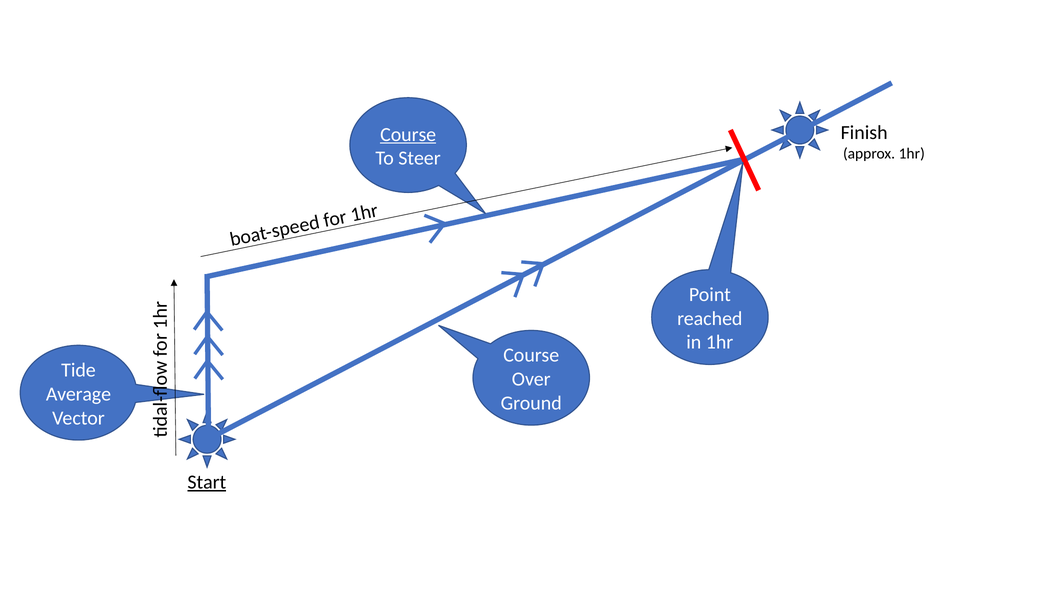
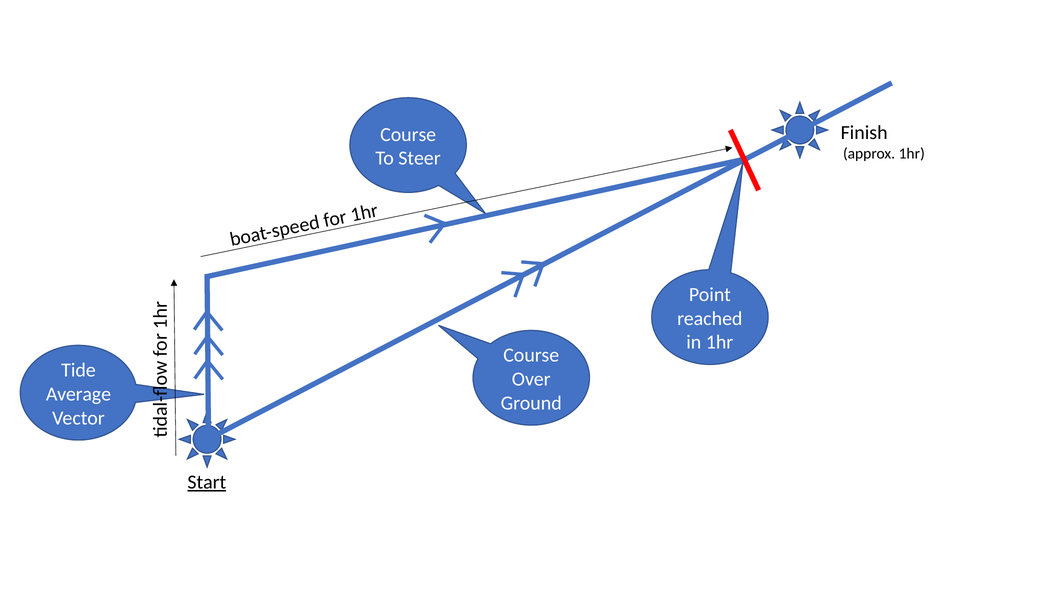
Course at (408, 134) underline: present -> none
